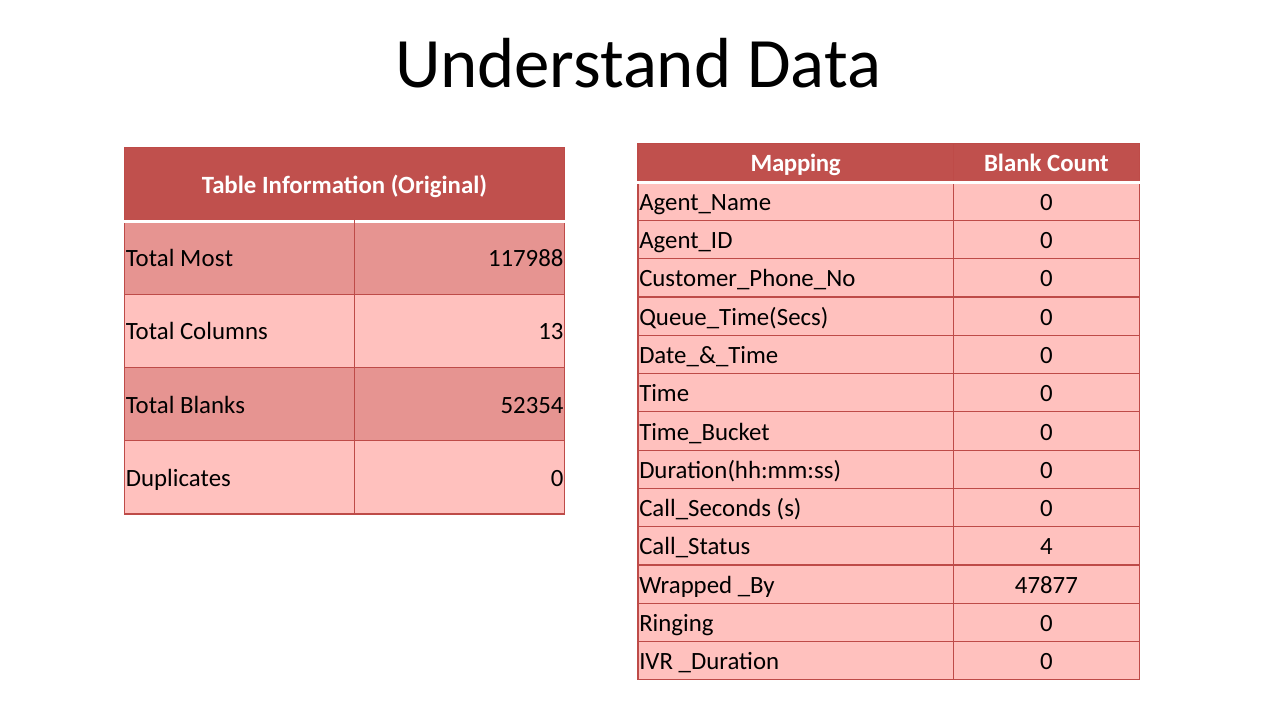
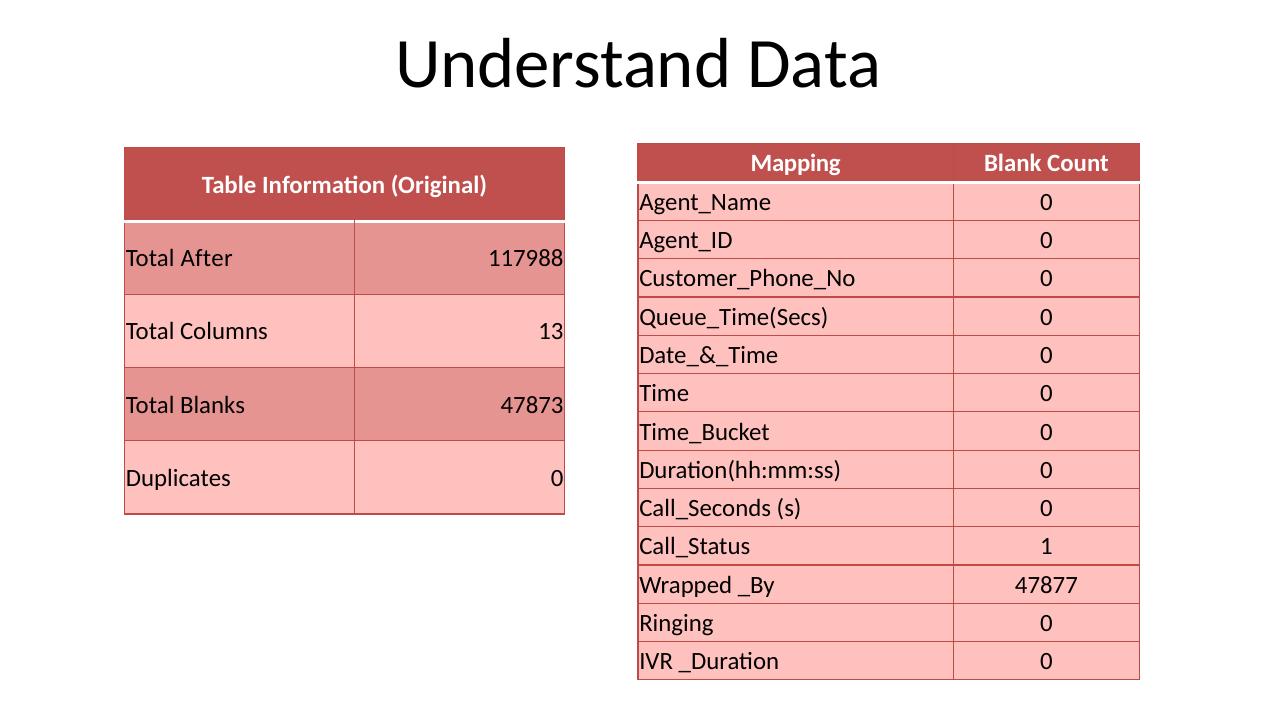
Most: Most -> After
52354: 52354 -> 47873
4: 4 -> 1
